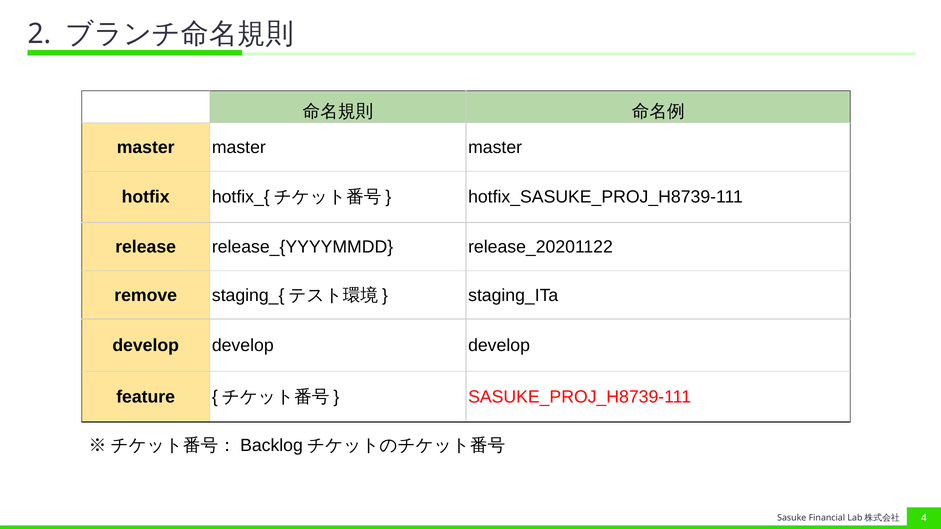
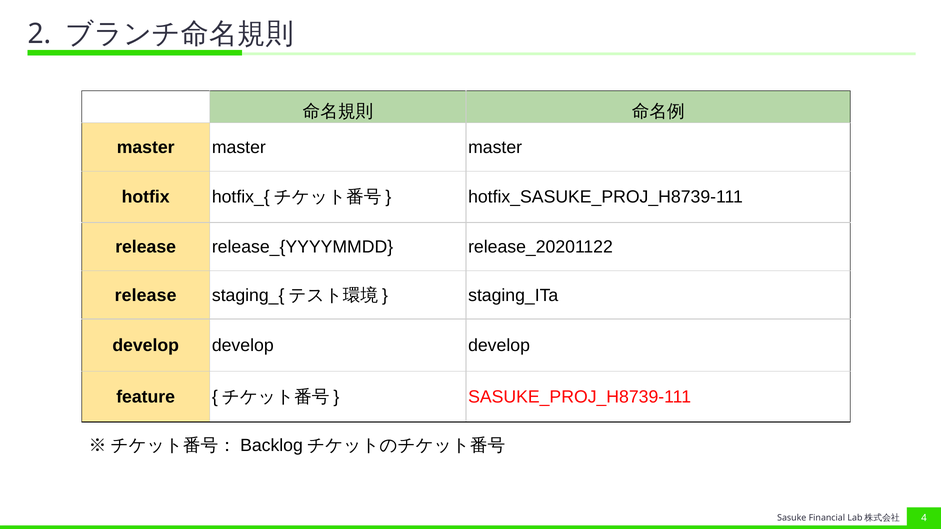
remove at (146, 295): remove -> release
